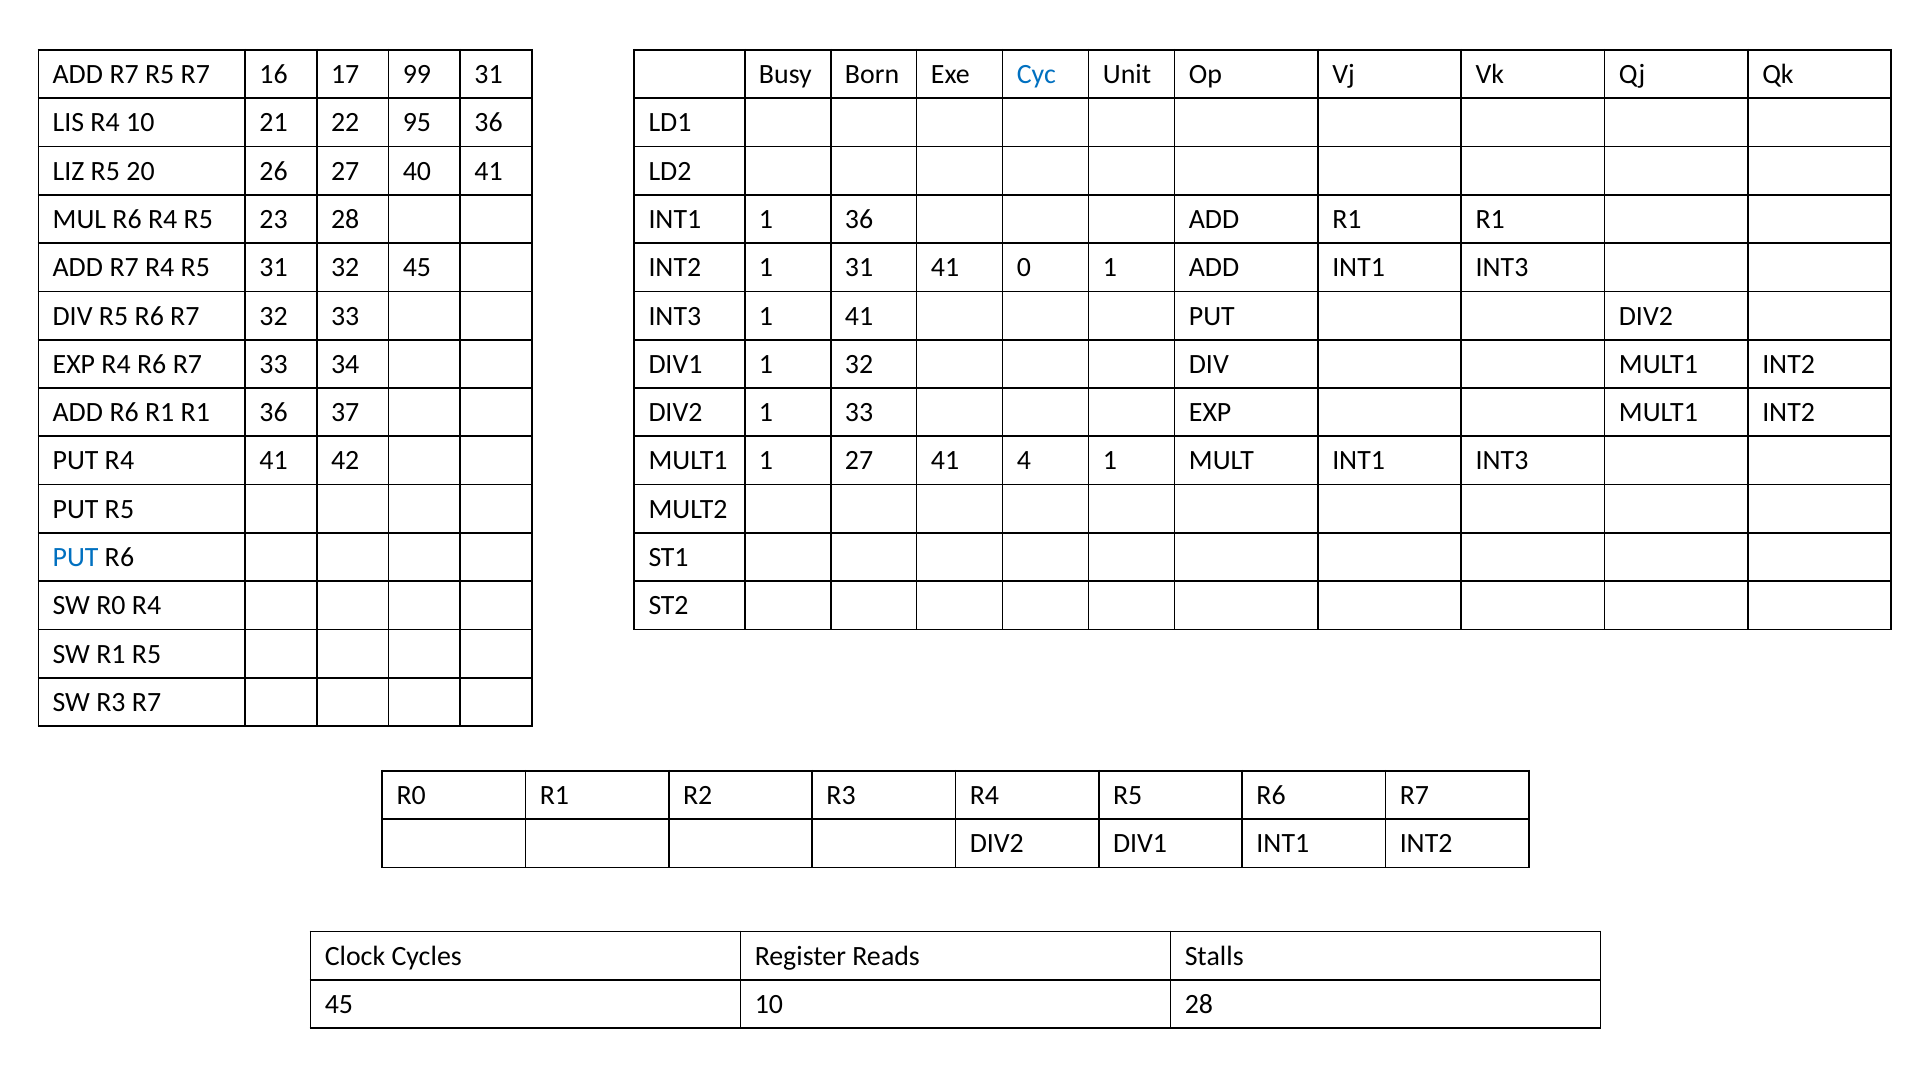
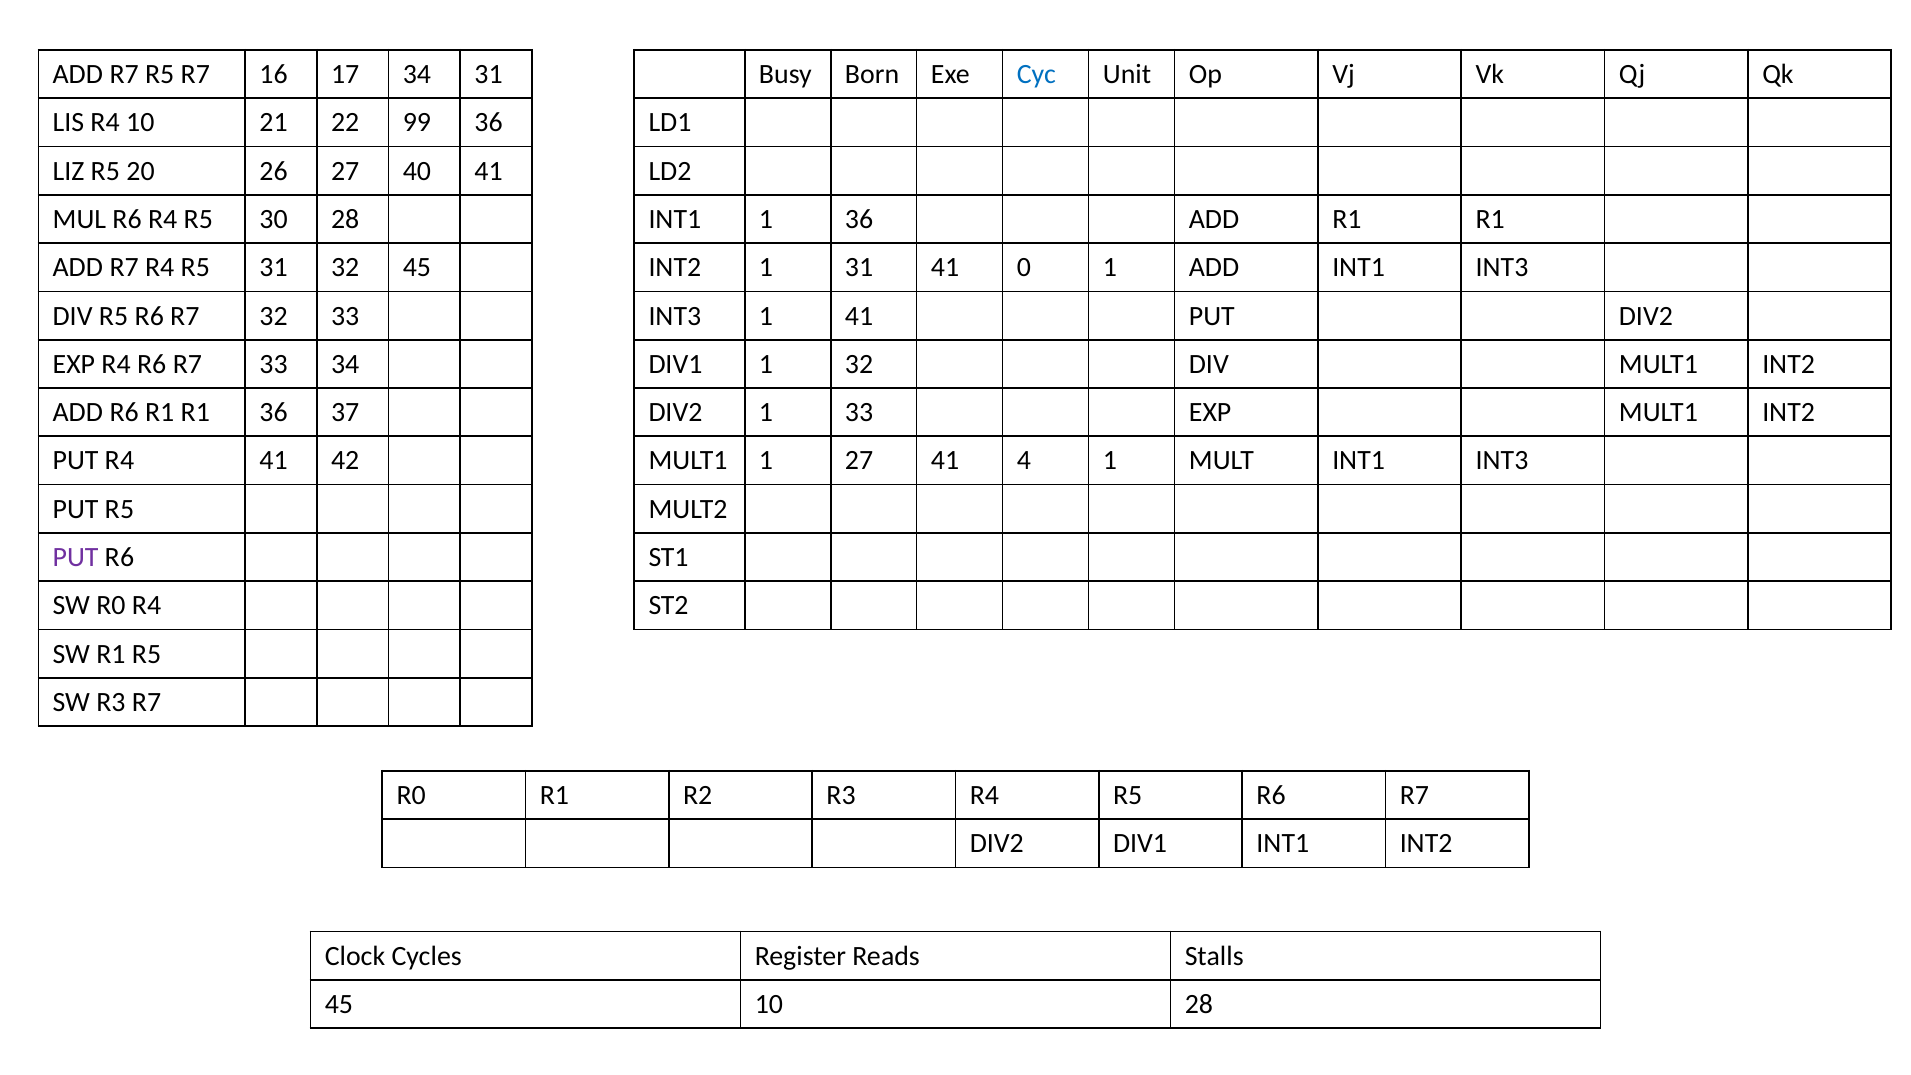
17 99: 99 -> 34
95: 95 -> 99
23: 23 -> 30
PUT at (76, 557) colour: blue -> purple
